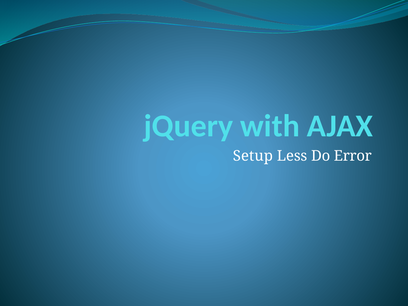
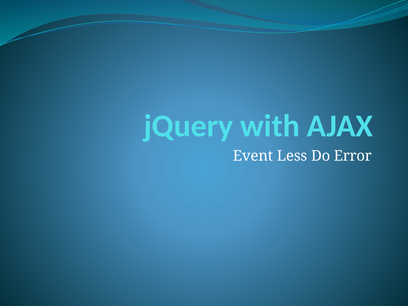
Setup: Setup -> Event
